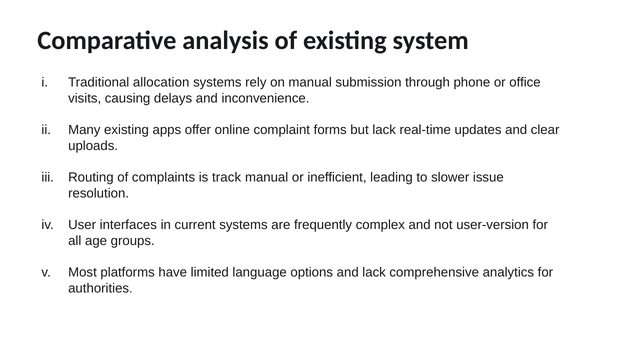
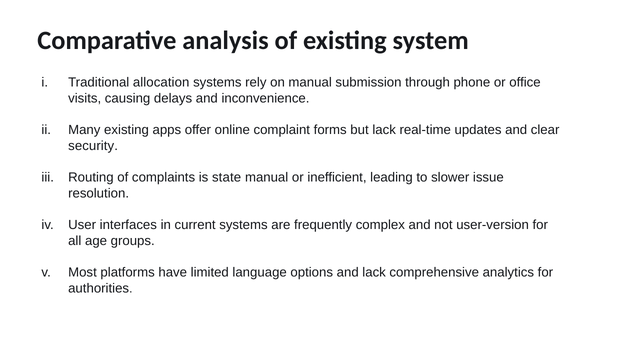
uploads: uploads -> security
track: track -> state
